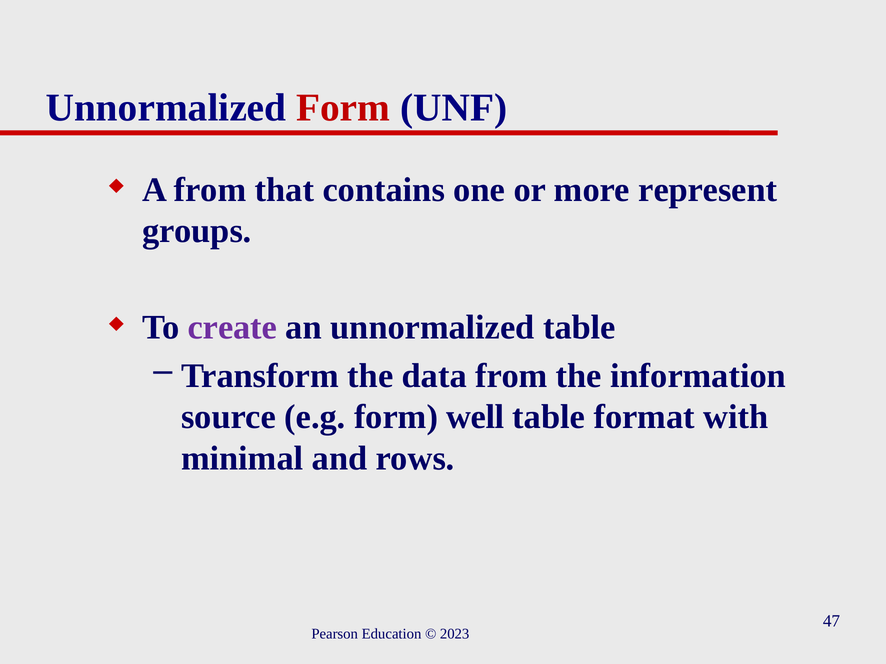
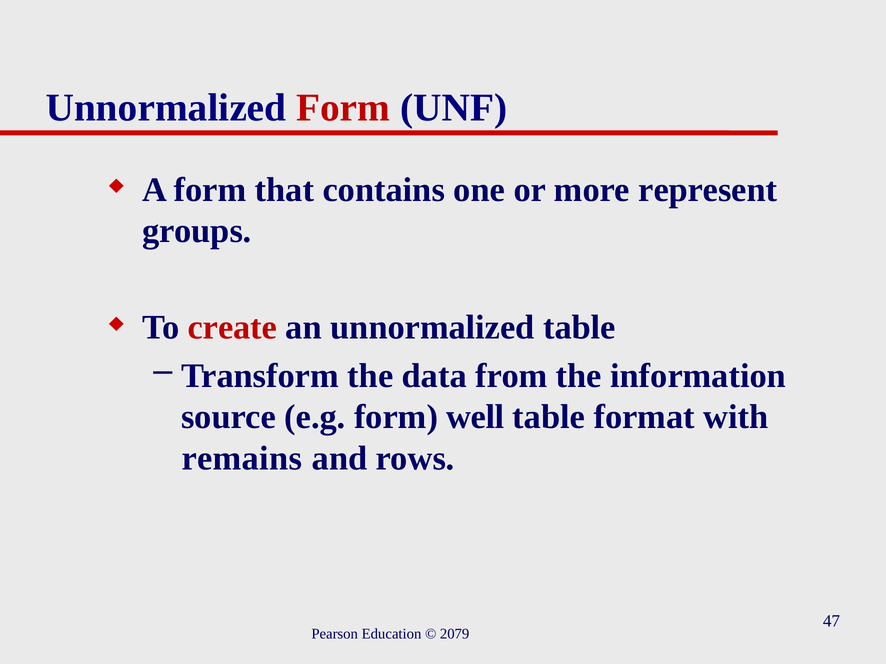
A from: from -> form
create colour: purple -> red
minimal: minimal -> remains
2023: 2023 -> 2079
